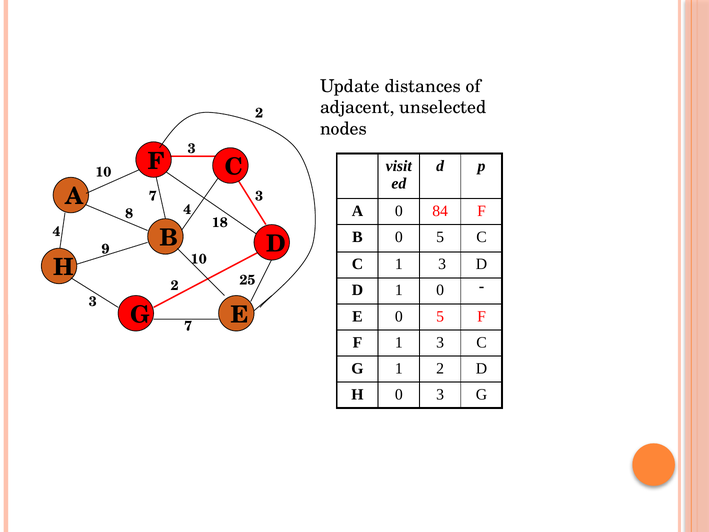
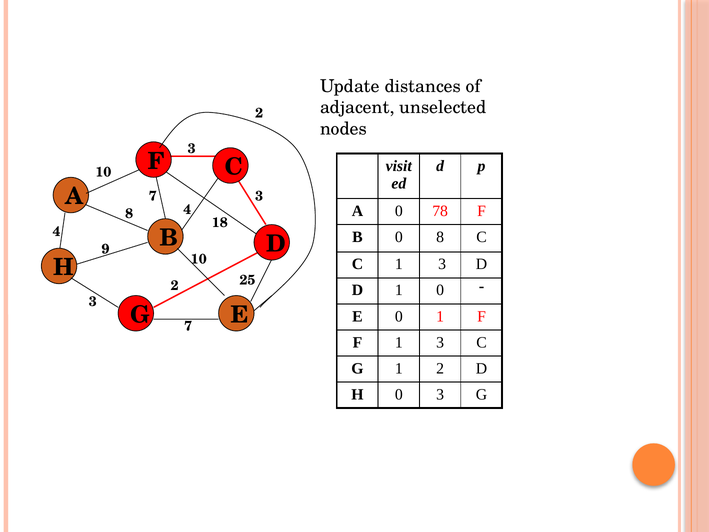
84: 84 -> 78
B 0 5: 5 -> 8
E 0 5: 5 -> 1
